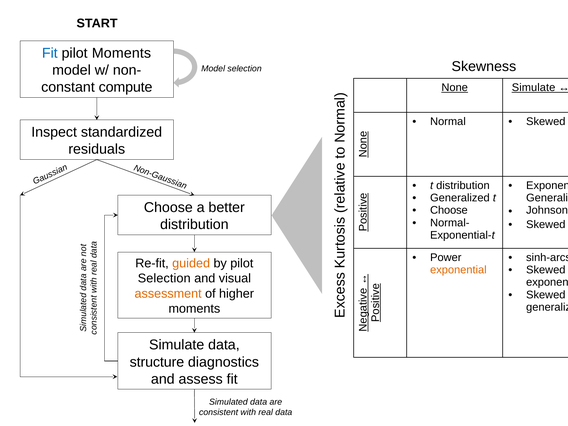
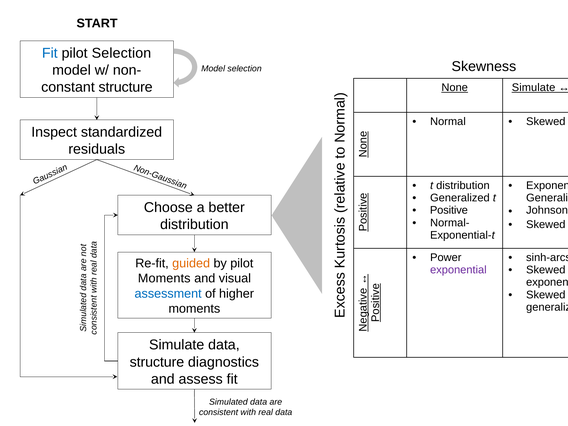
pilot Moments: Moments -> Selection
compute at (126, 87): compute -> structure
Choose at (449, 210): Choose -> Positive
exponential at (458, 270) colour: orange -> purple
Selection at (164, 278): Selection -> Moments
assessment colour: orange -> blue
